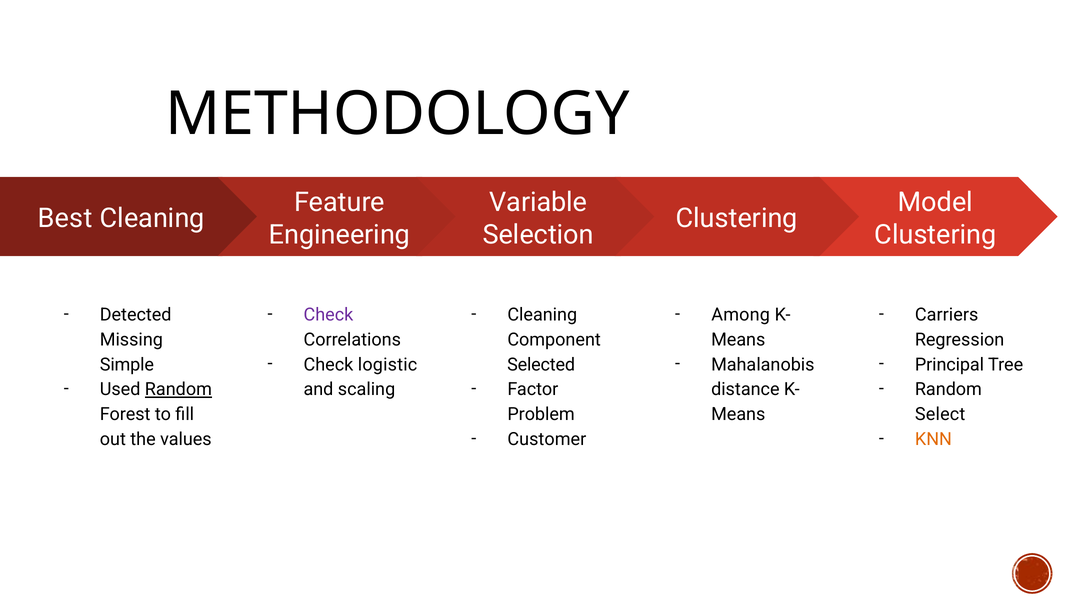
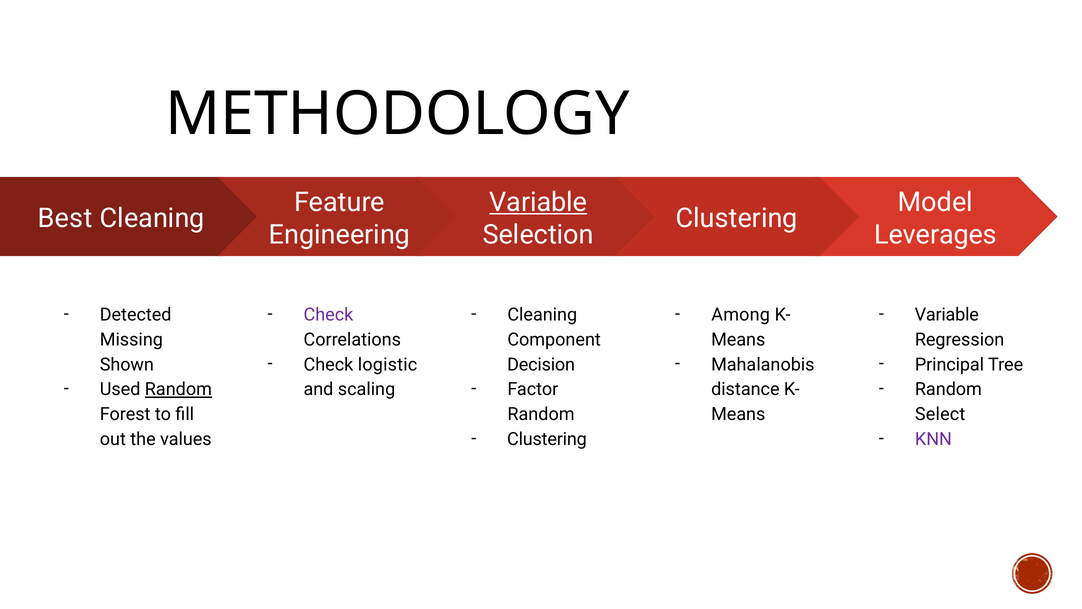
Variable at (538, 202) underline: none -> present
Clustering at (935, 235): Clustering -> Leverages
Carriers at (947, 315): Carriers -> Variable
Simple: Simple -> Shown
Selected: Selected -> Decision
Problem at (541, 414): Problem -> Random
Customer at (547, 439): Customer -> Clustering
KNN colour: orange -> purple
